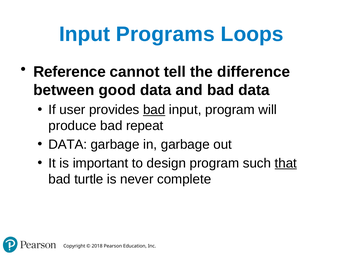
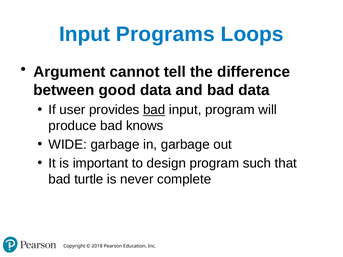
Reference: Reference -> Argument
repeat: repeat -> knows
DATA at (68, 145): DATA -> WIDE
that underline: present -> none
